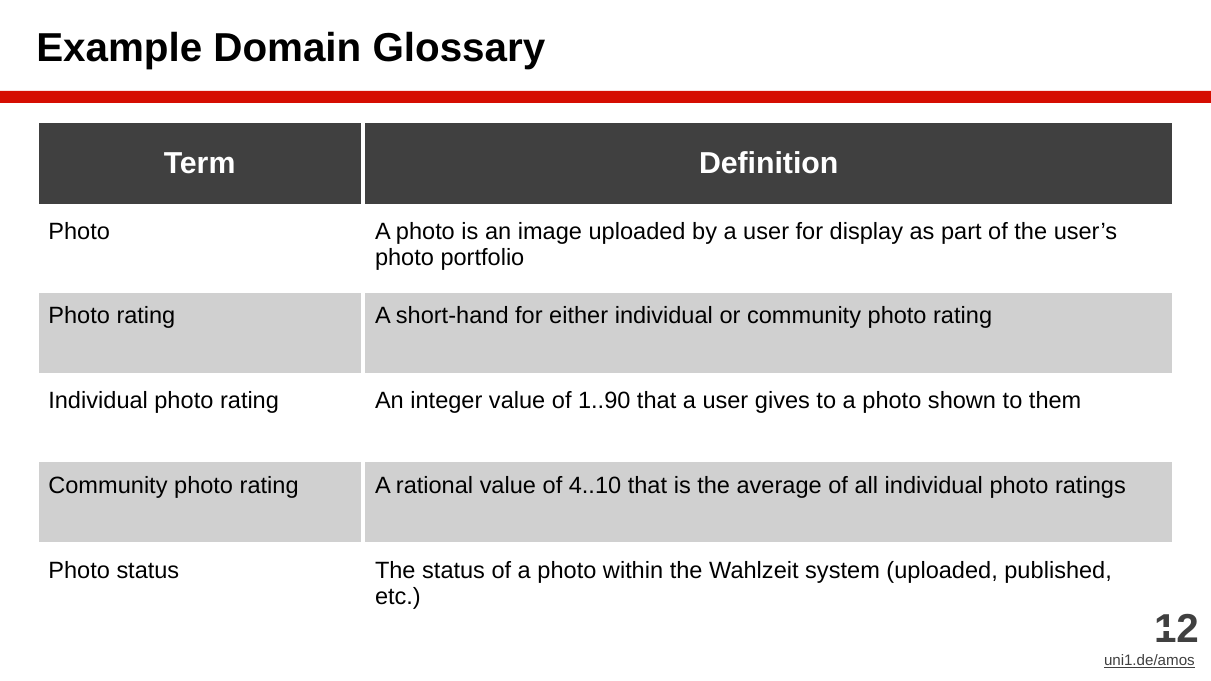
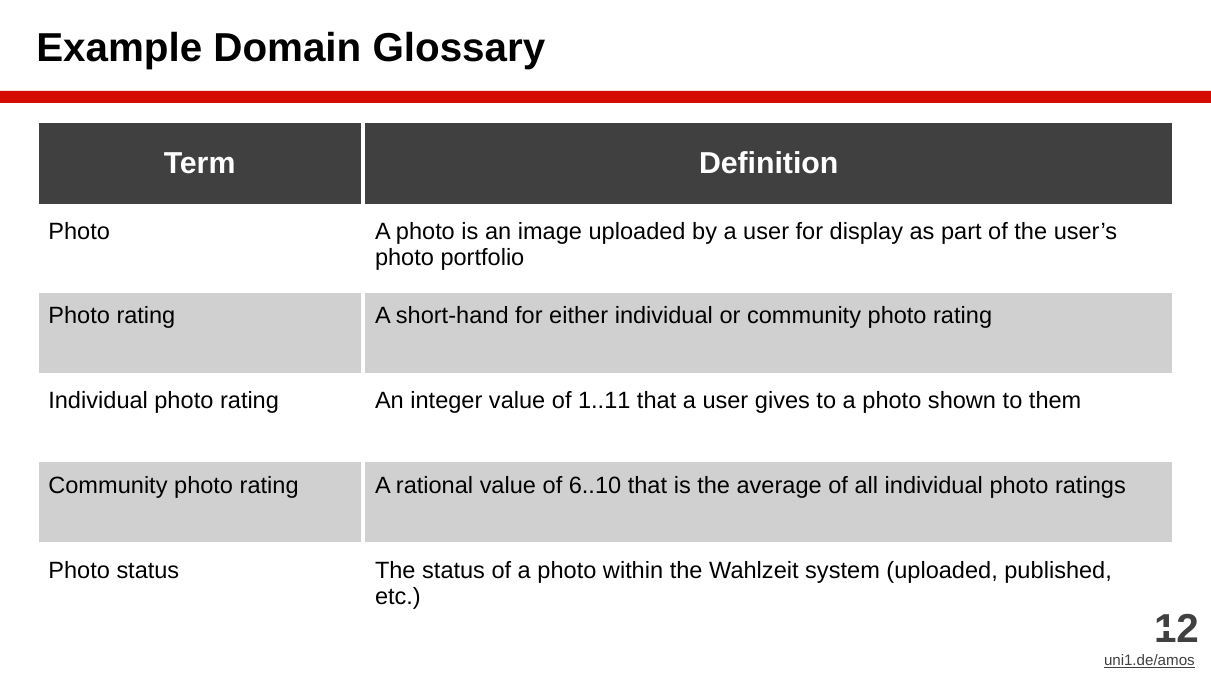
1..90: 1..90 -> 1..11
4..10: 4..10 -> 6..10
